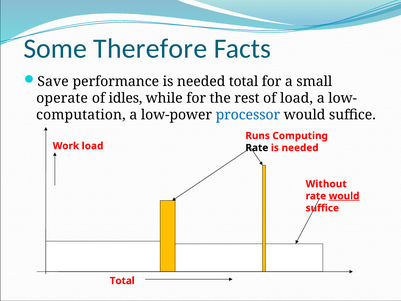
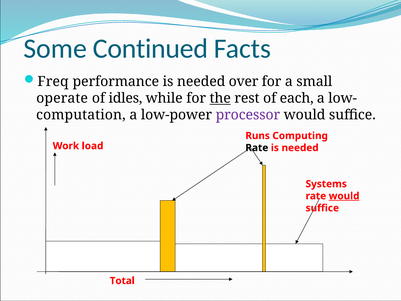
Therefore: Therefore -> Continued
Save: Save -> Freq
needed total: total -> over
the underline: none -> present
of load: load -> each
processor colour: blue -> purple
Without: Without -> Systems
